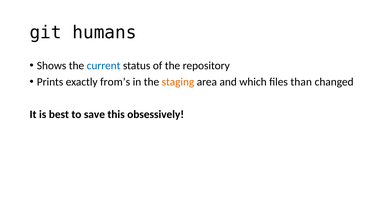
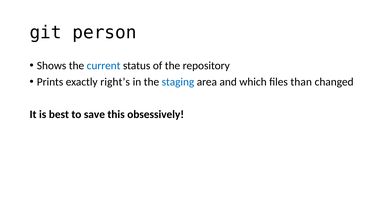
humans: humans -> person
from’s: from’s -> right’s
staging colour: orange -> blue
